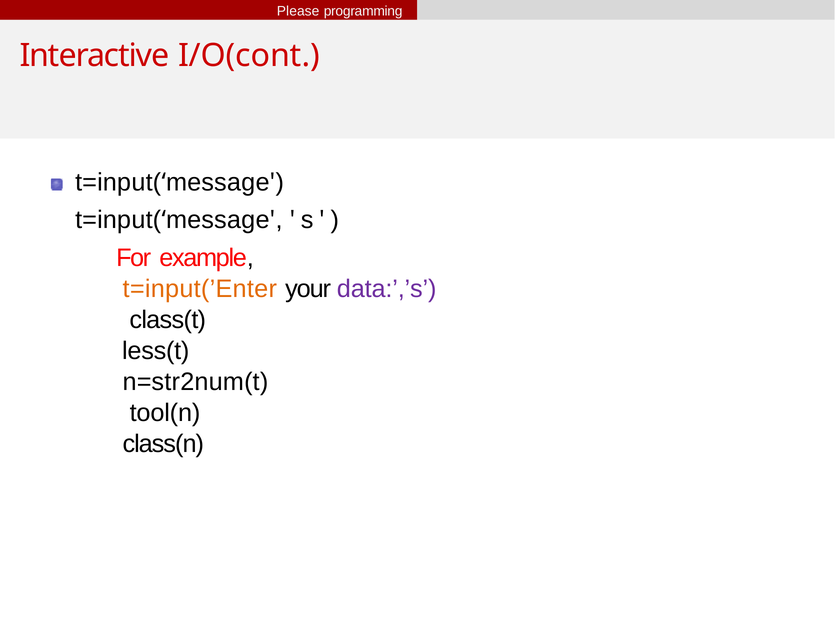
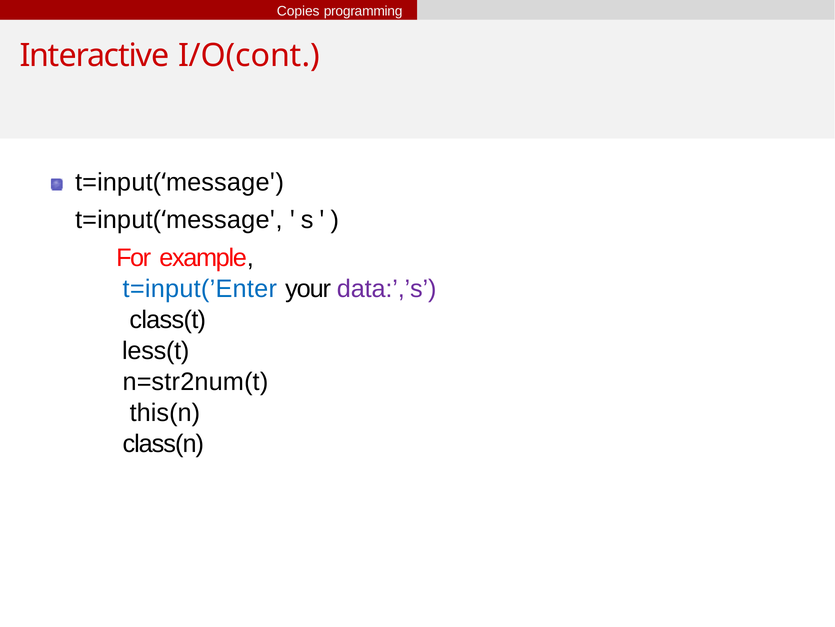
Please: Please -> Copies
t=input(’Enter colour: orange -> blue
tool(n: tool(n -> this(n
